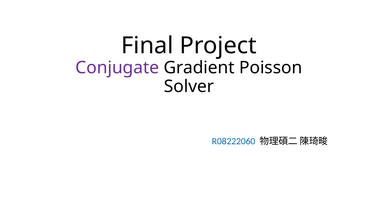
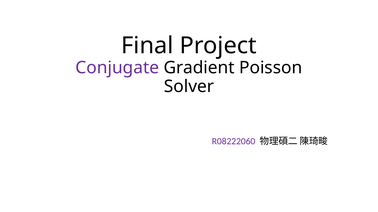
R08222060 colour: blue -> purple
